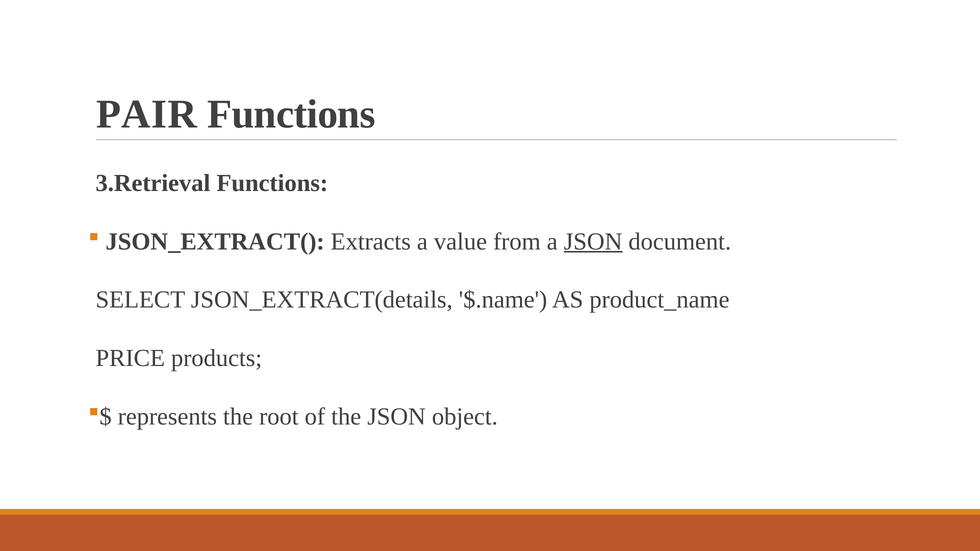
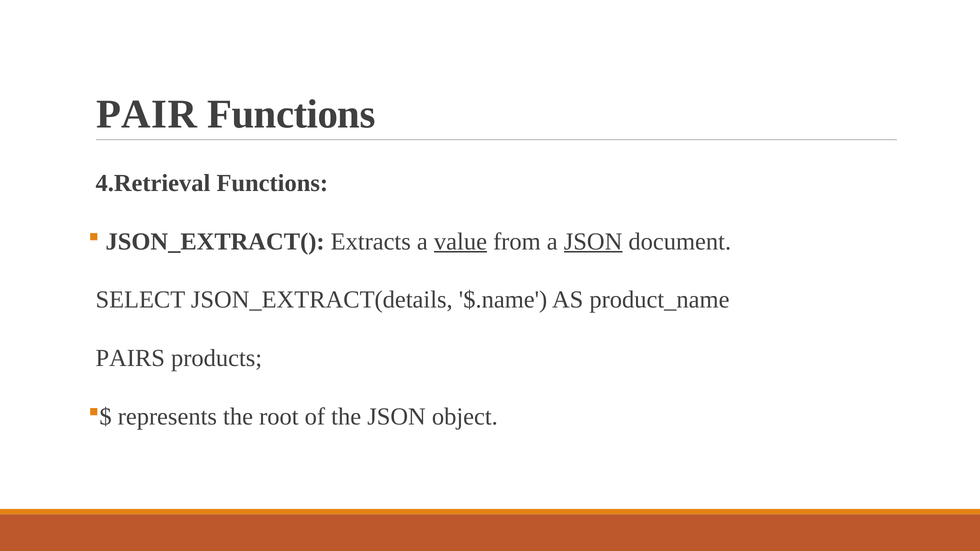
3.Retrieval: 3.Retrieval -> 4.Retrieval
value underline: none -> present
PRICE: PRICE -> PAIRS
